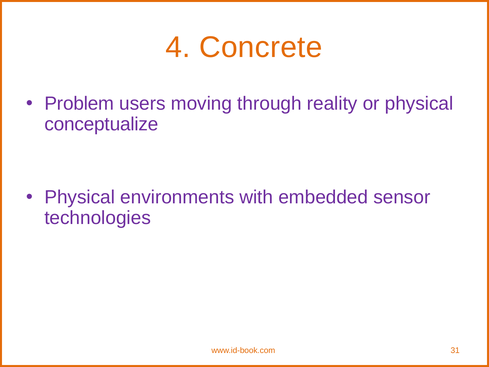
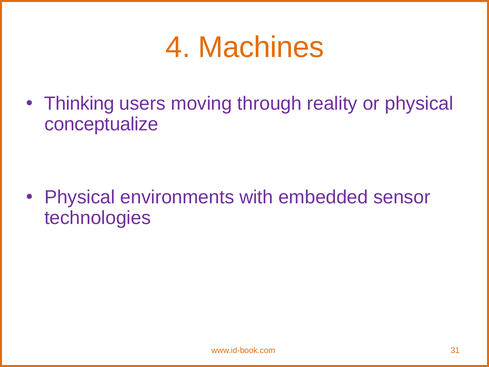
Concrete: Concrete -> Machines
Problem: Problem -> Thinking
